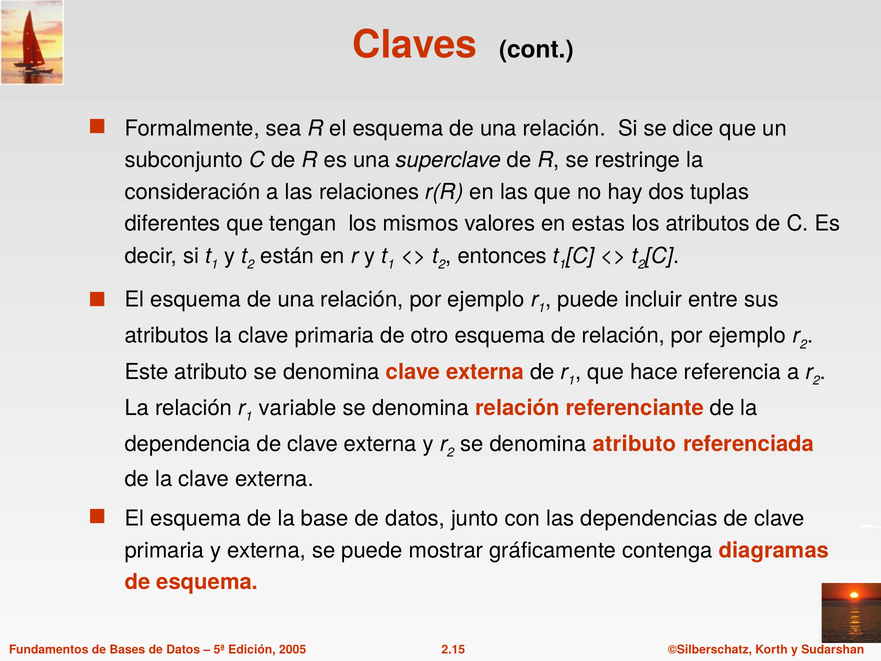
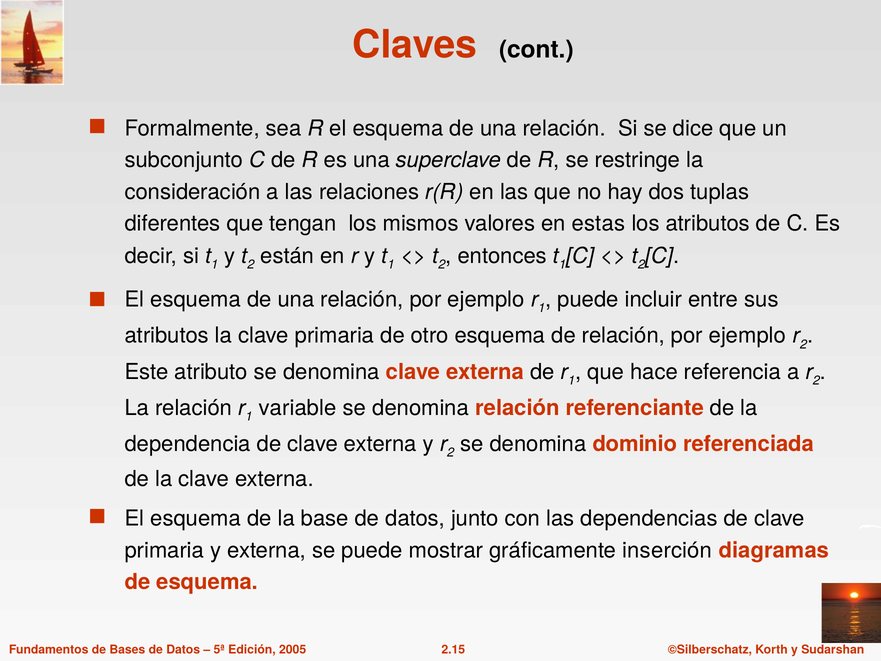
denomina atributo: atributo -> dominio
contenga: contenga -> inserción
